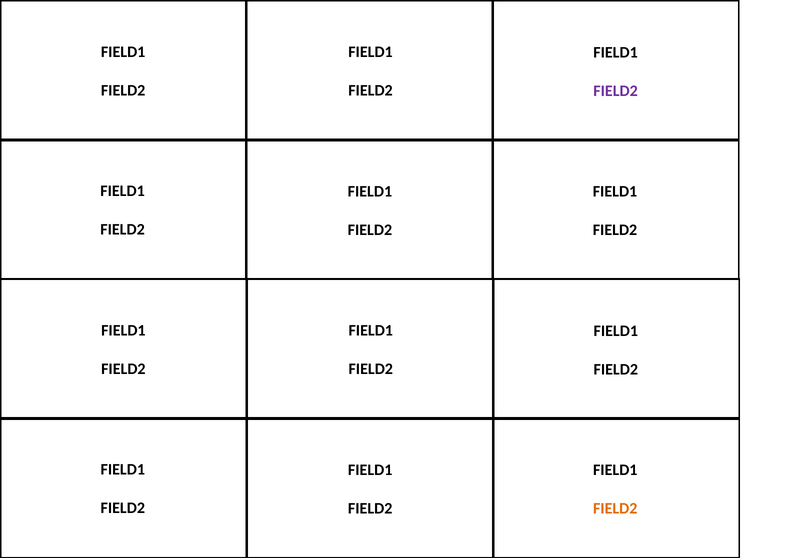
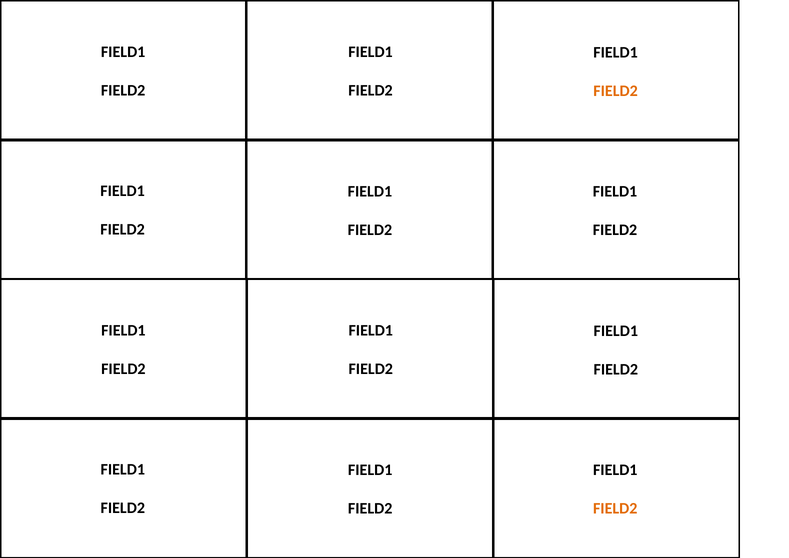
FIELD2 at (616, 91) colour: purple -> orange
